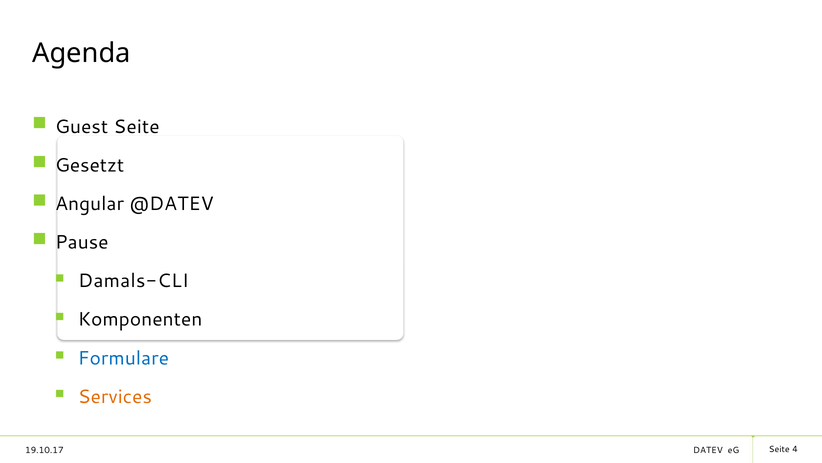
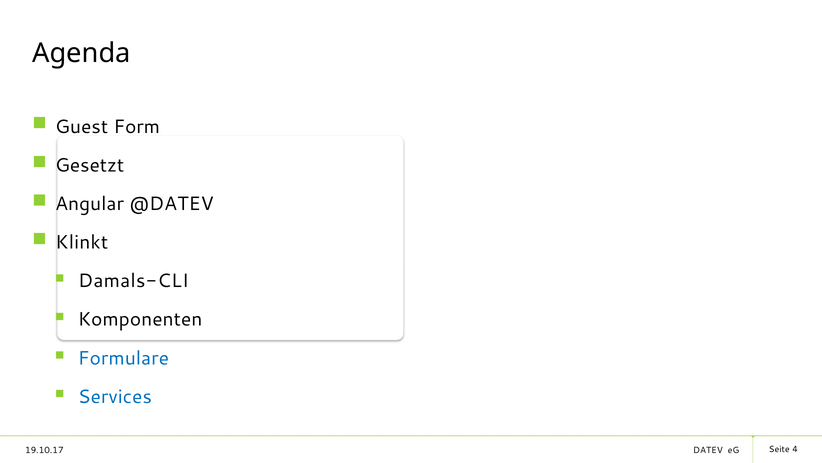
Guest Seite: Seite -> Form
Pause: Pause -> Klinkt
Services colour: orange -> blue
